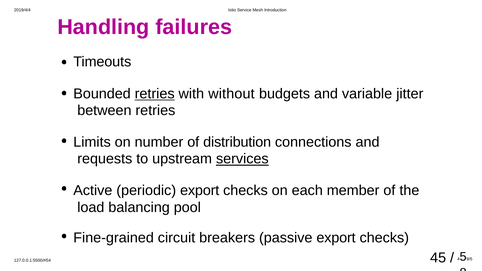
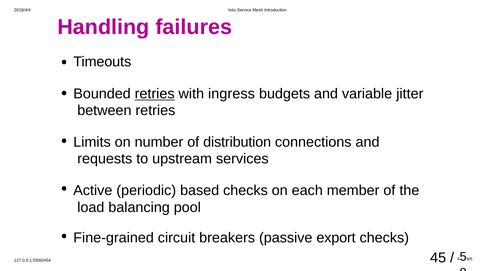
without: without -> ingress
services underline: present -> none
periodic export: export -> based
